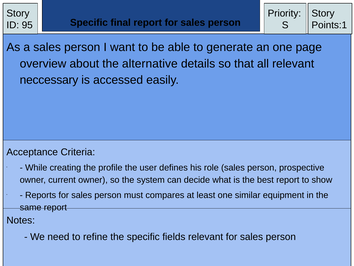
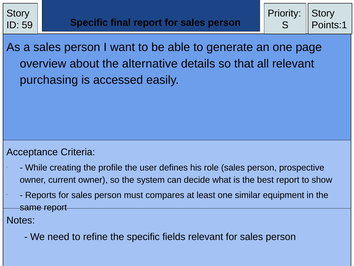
95: 95 -> 59
neccessary: neccessary -> purchasing
